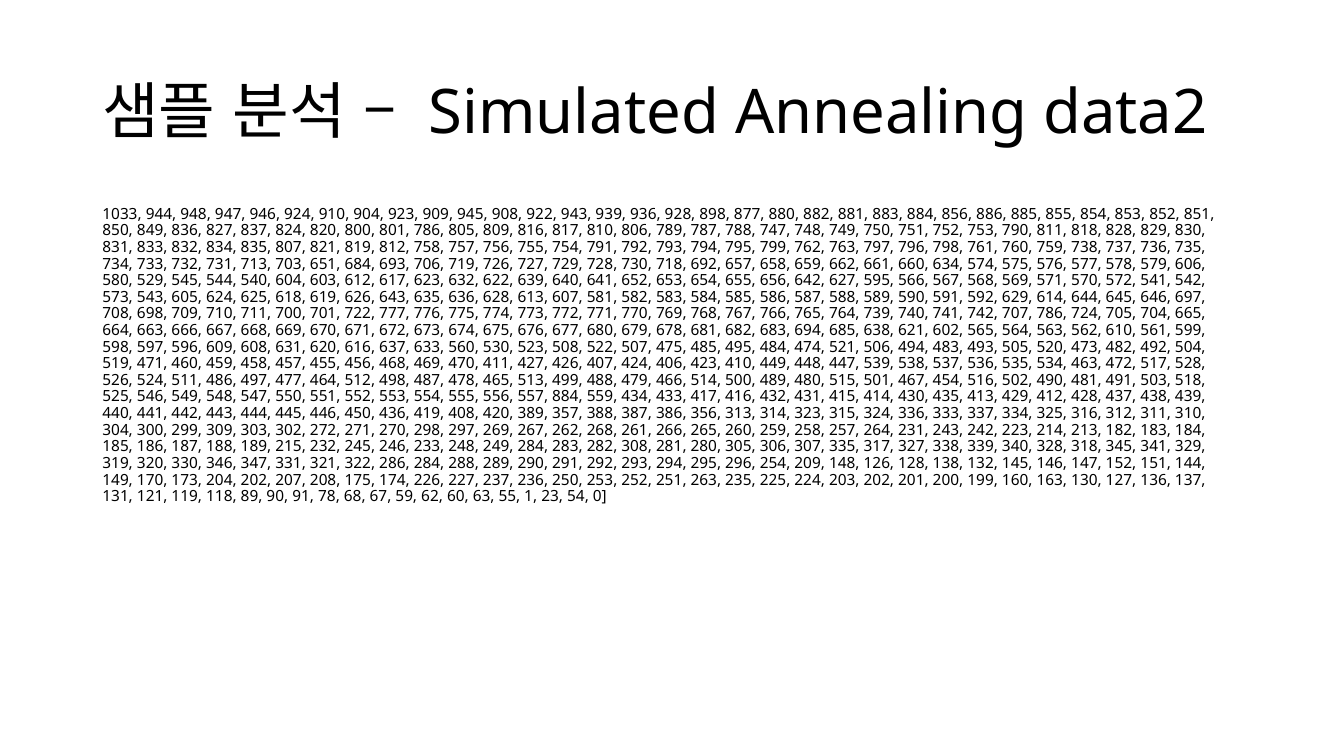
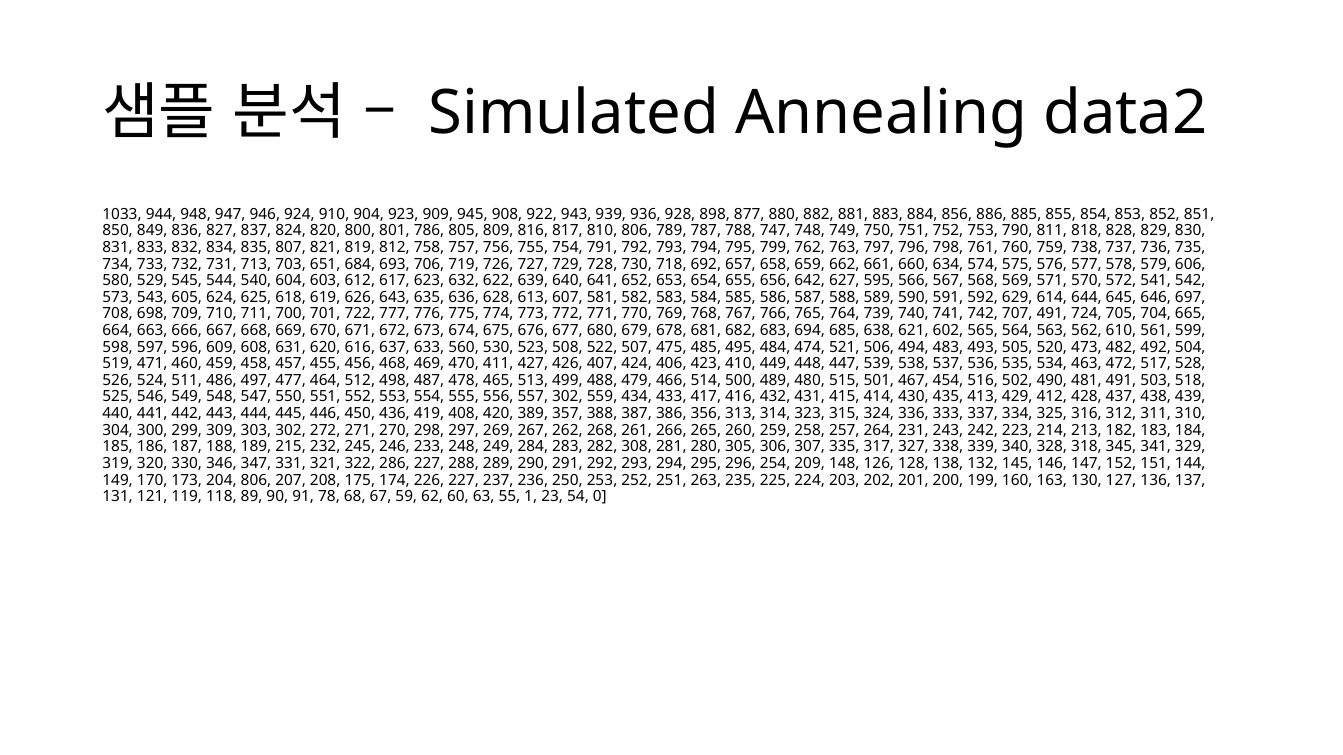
707 786: 786 -> 491
557 884: 884 -> 302
286 284: 284 -> 227
204 202: 202 -> 806
